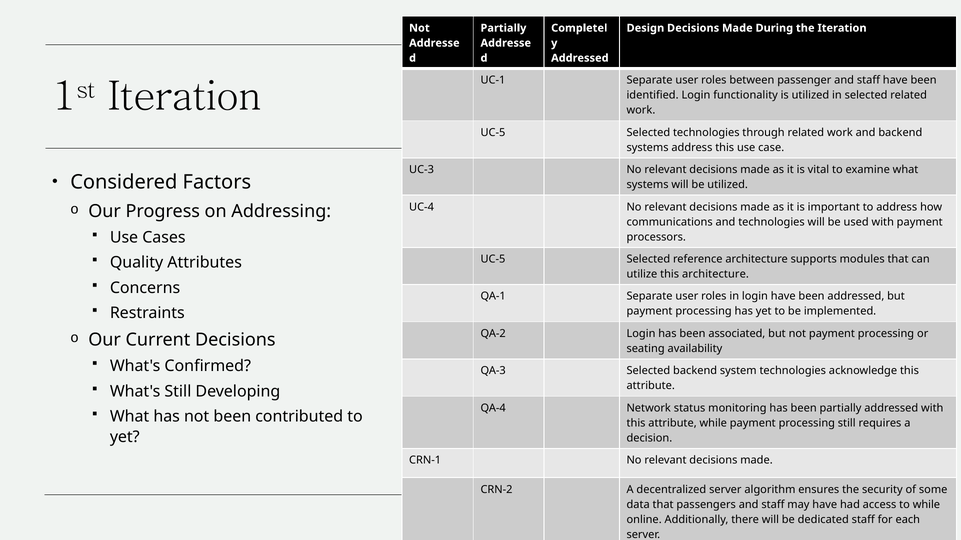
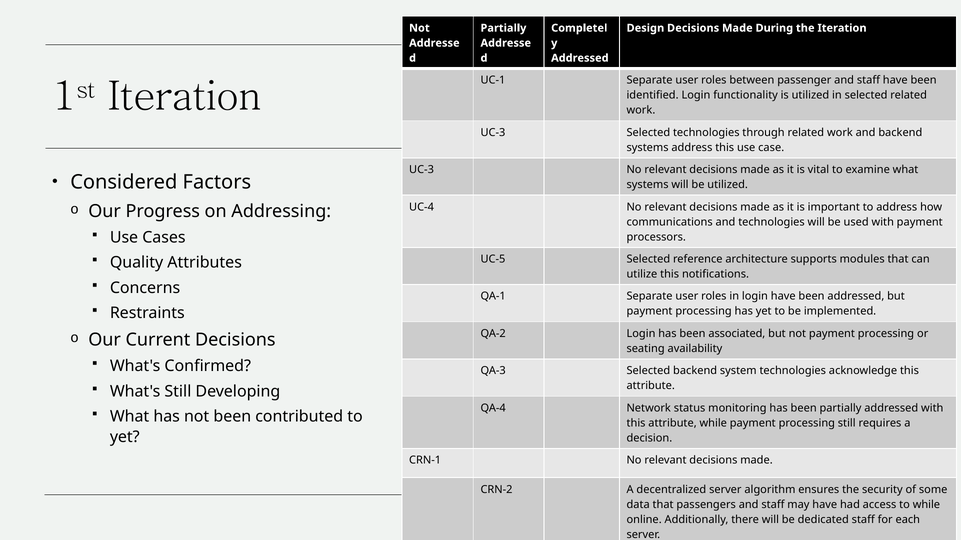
UC-5 at (493, 133): UC-5 -> UC-3
this architecture: architecture -> notifications
